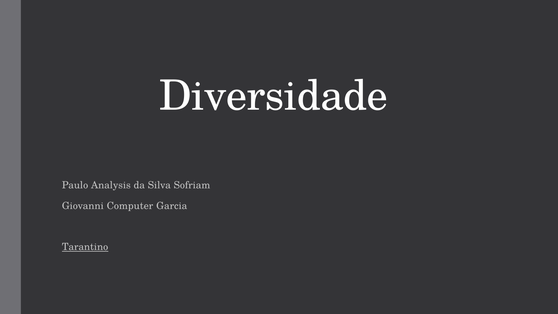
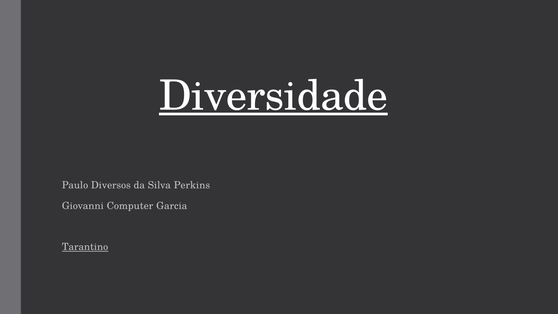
Diversidade underline: none -> present
Analysis: Analysis -> Diversos
Sofriam: Sofriam -> Perkins
